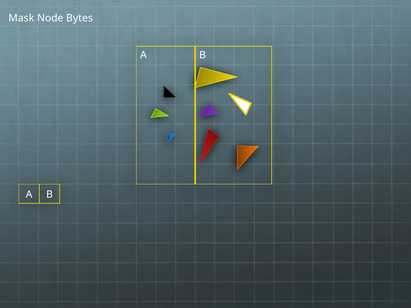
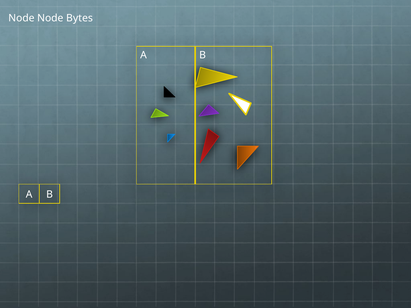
Mask at (21, 18): Mask -> Node
